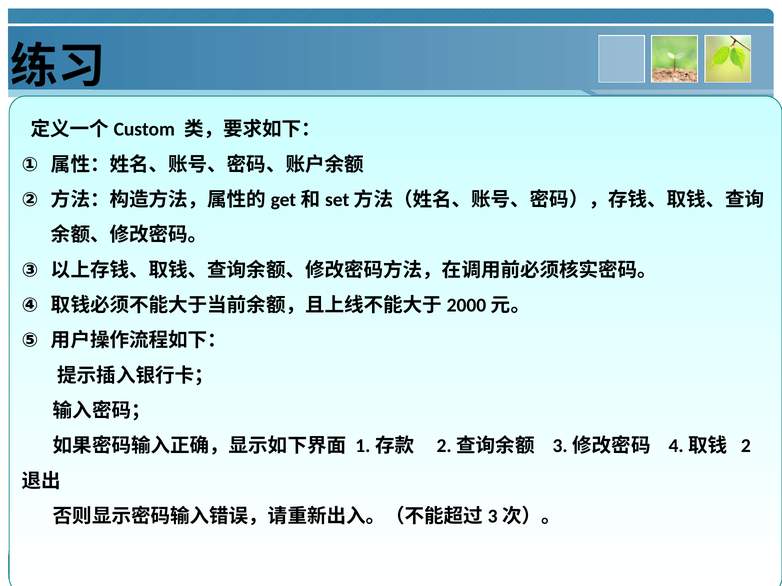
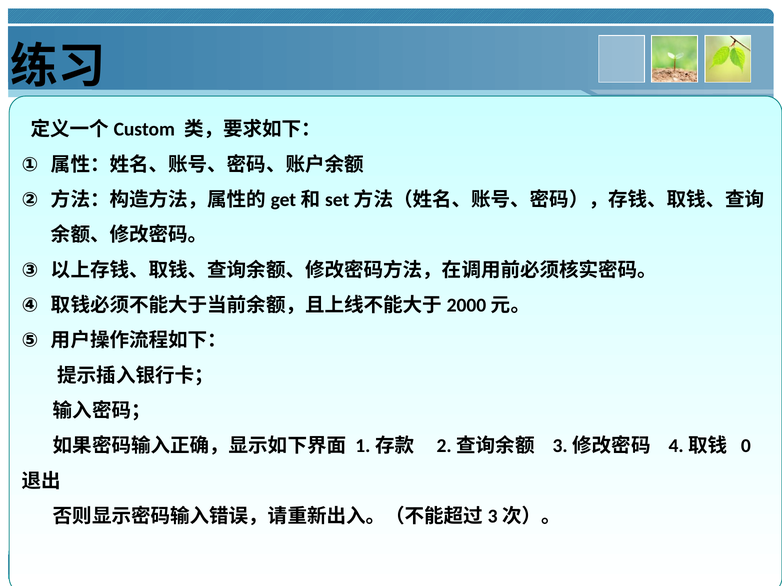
2: 2 -> 0
